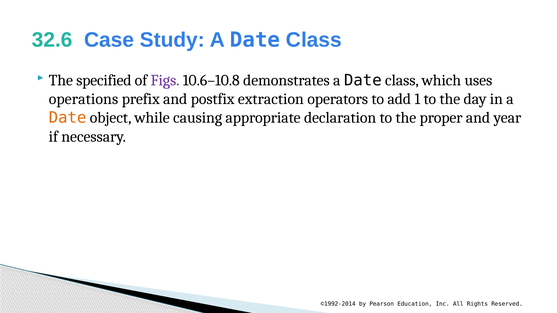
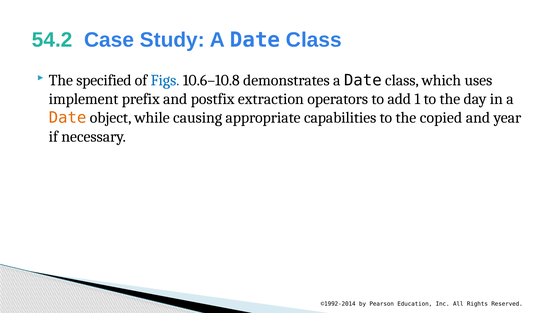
32.6: 32.6 -> 54.2
Figs colour: purple -> blue
operations: operations -> implement
declaration: declaration -> capabilities
proper: proper -> copied
